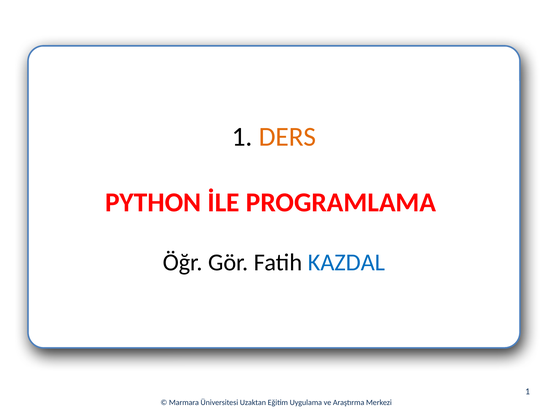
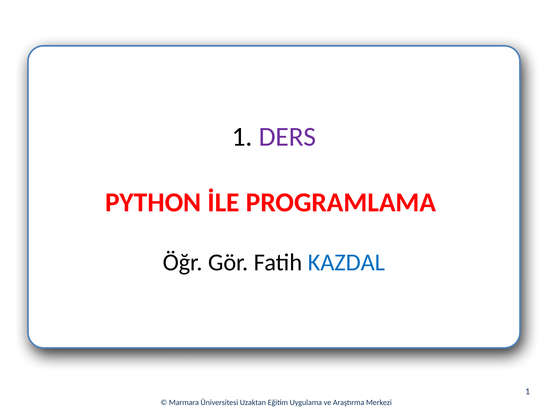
DERS colour: orange -> purple
